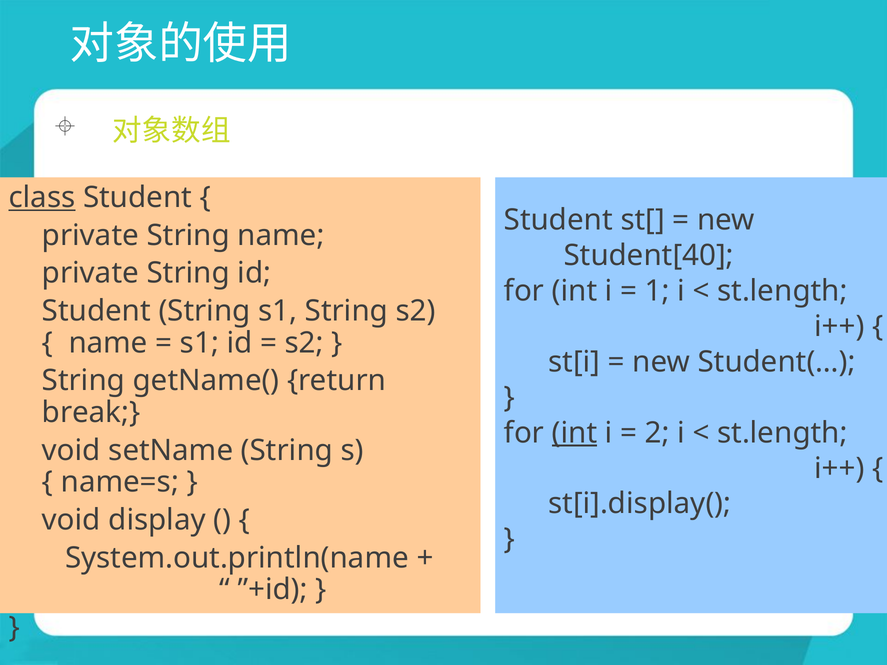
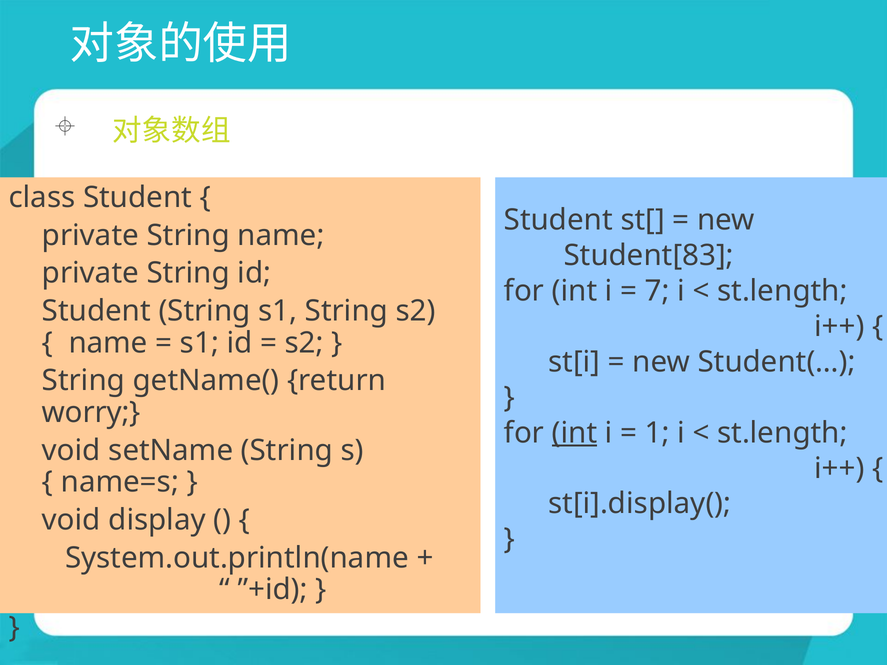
class underline: present -> none
Student[40: Student[40 -> Student[83
1: 1 -> 7
break: break -> worry
2: 2 -> 1
